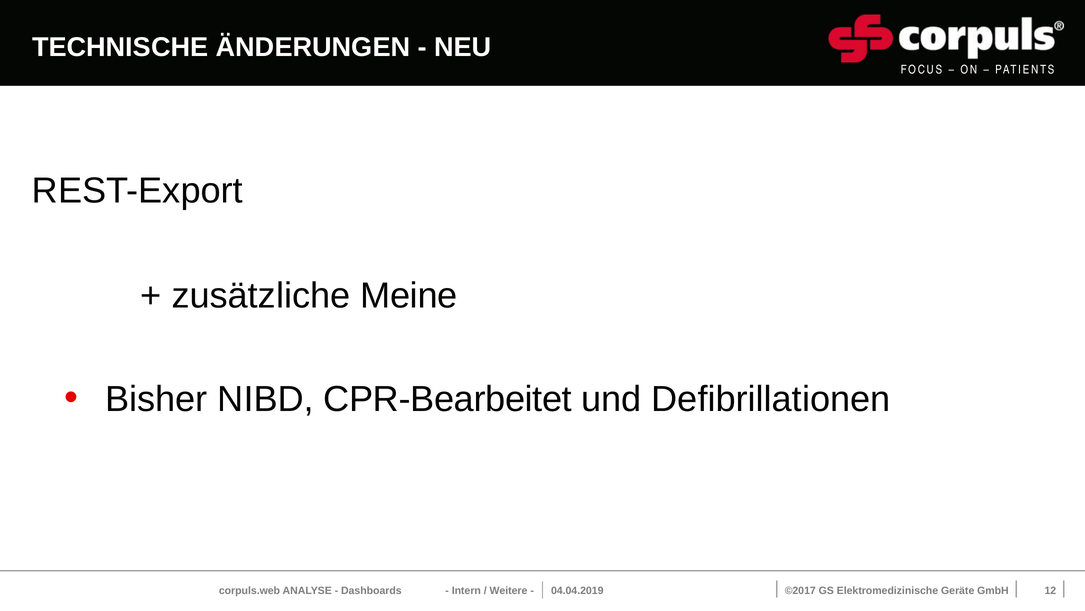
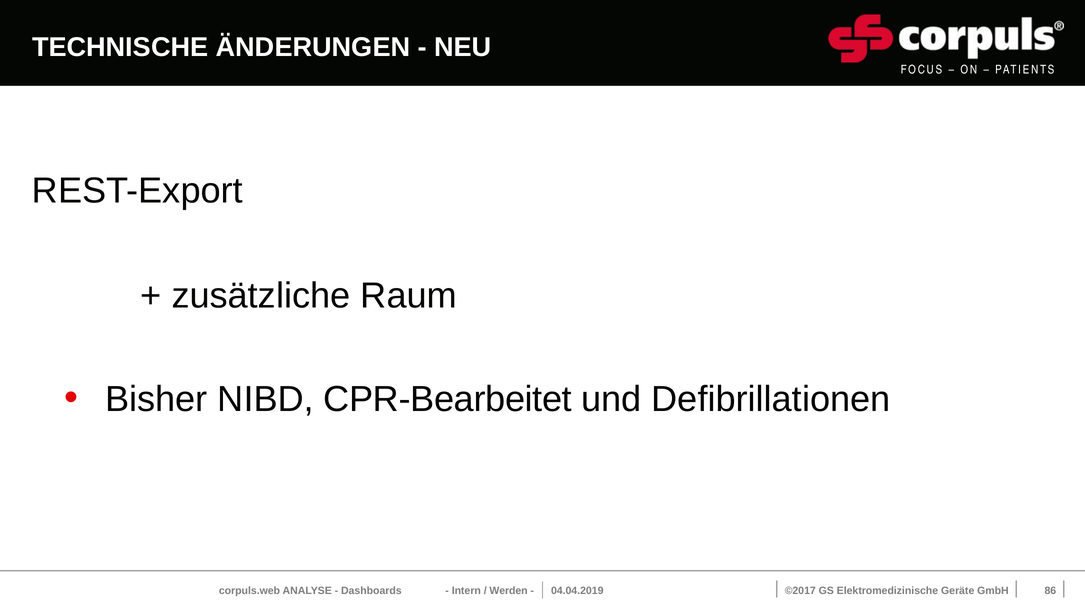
Meine: Meine -> Raum
Weitere: Weitere -> Werden
12: 12 -> 86
